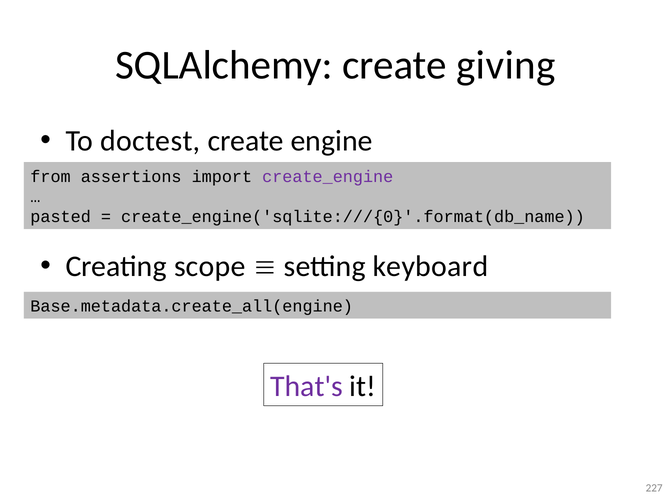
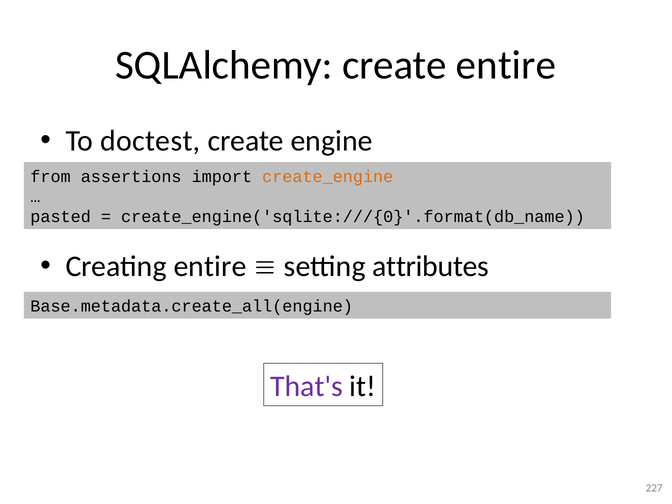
create giving: giving -> entire
create_engine colour: purple -> orange
Creating scope: scope -> entire
keyboard: keyboard -> attributes
